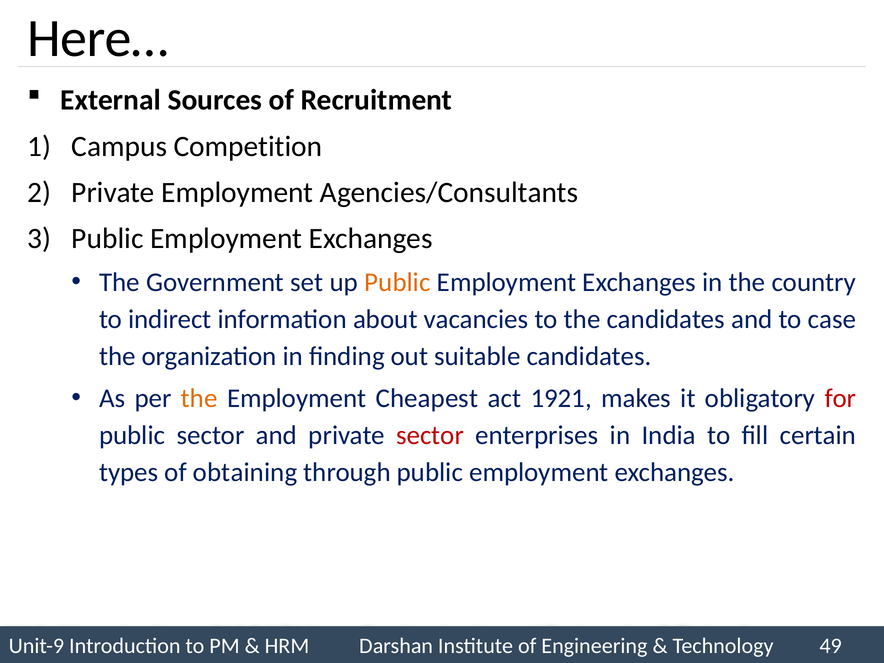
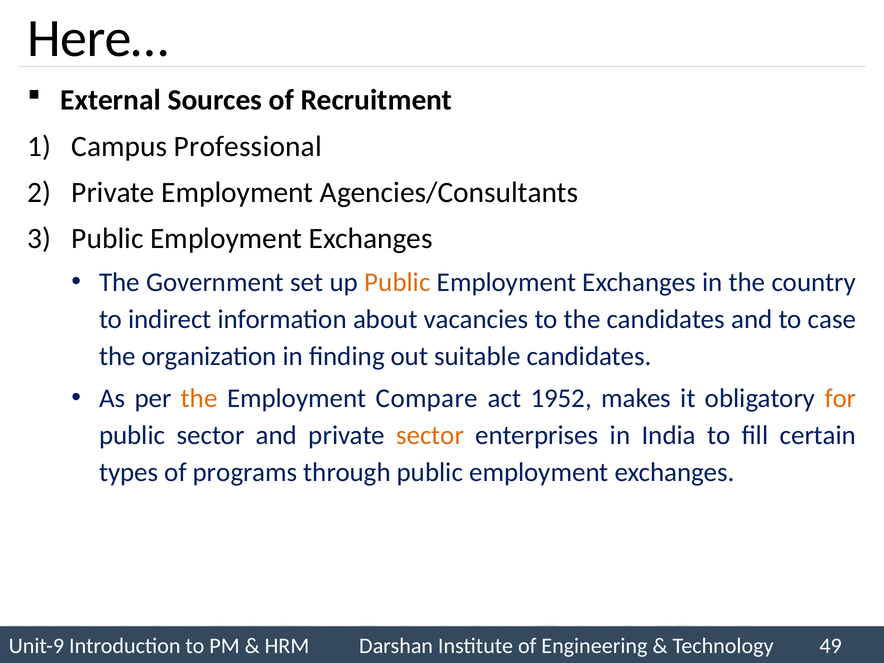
Competition: Competition -> Professional
Cheapest: Cheapest -> Compare
1921: 1921 -> 1952
for colour: red -> orange
sector at (430, 435) colour: red -> orange
obtaining: obtaining -> programs
